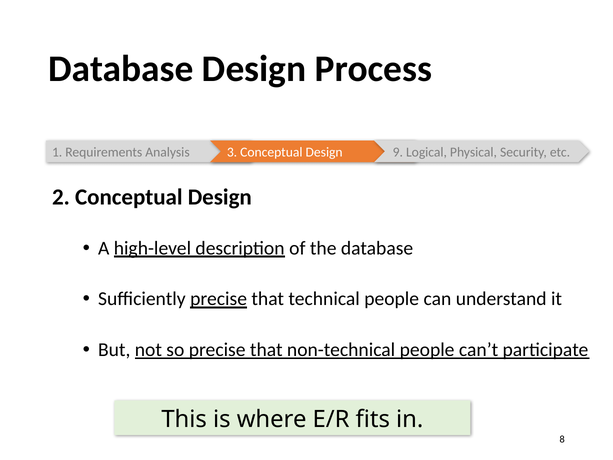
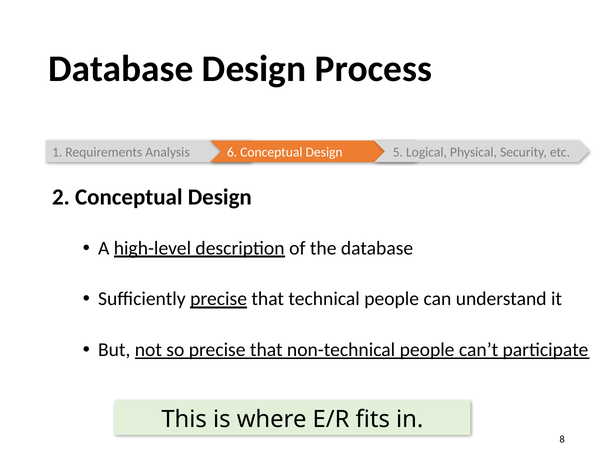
3: 3 -> 6
9: 9 -> 5
